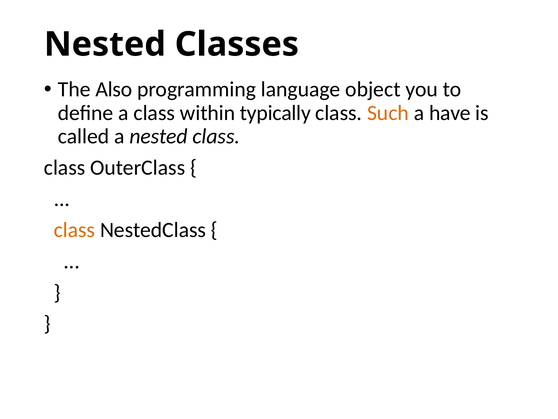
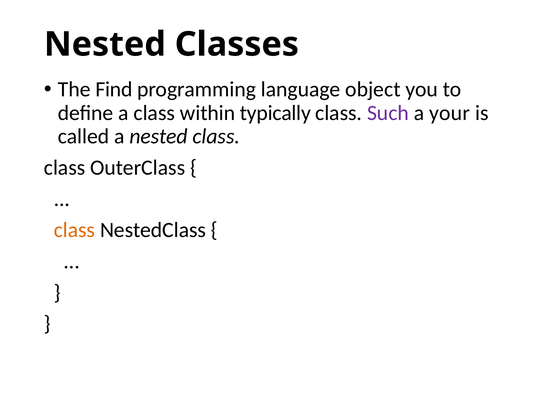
Also: Also -> Find
Such colour: orange -> purple
have: have -> your
